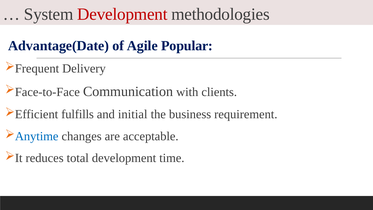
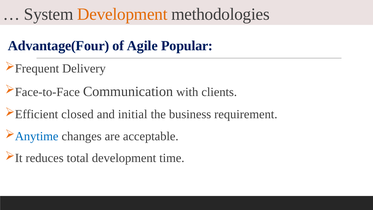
Development at (122, 14) colour: red -> orange
Advantage(Date: Advantage(Date -> Advantage(Four
fulfills: fulfills -> closed
